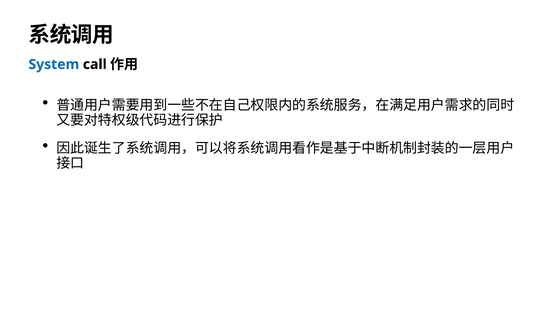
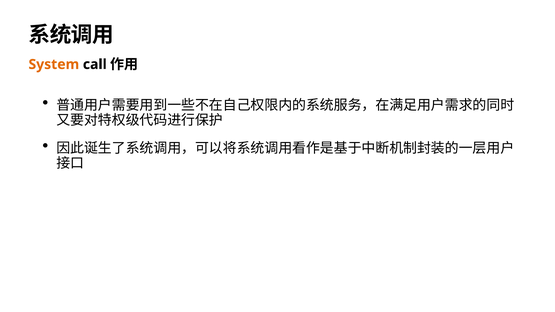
System colour: blue -> orange
